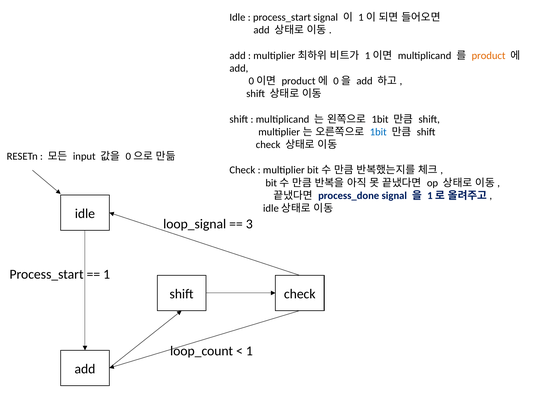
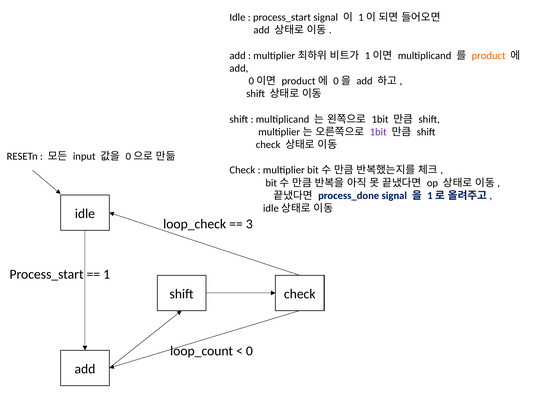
1bit at (378, 132) colour: blue -> purple
loop_signal: loop_signal -> loop_check
1 at (249, 351): 1 -> 0
